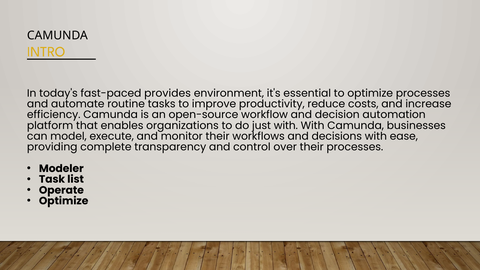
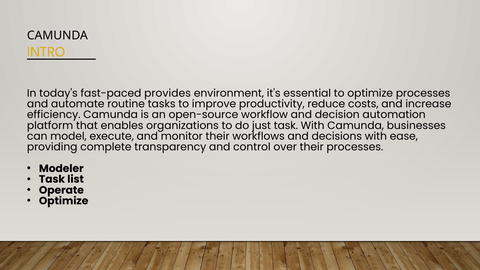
just with: with -> task
